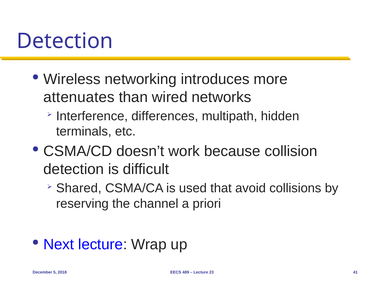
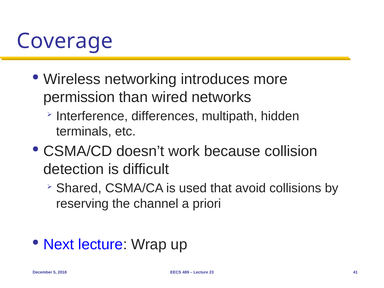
Detection at (65, 41): Detection -> Coverage
attenuates: attenuates -> permission
